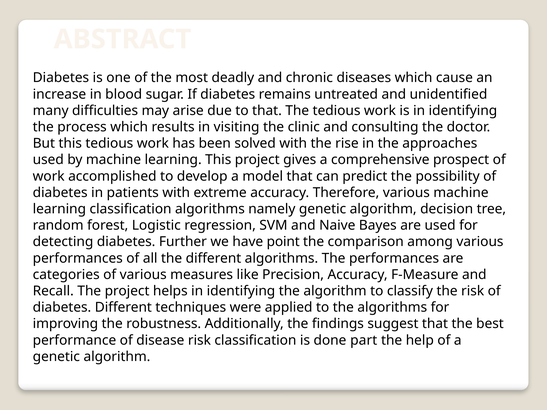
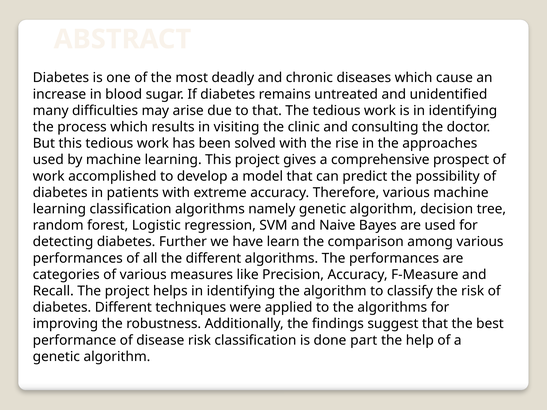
point: point -> learn
